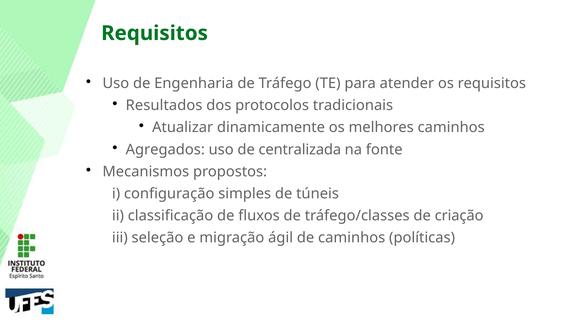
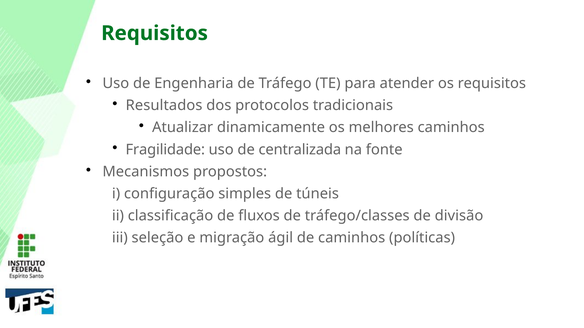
Agregados: Agregados -> Fragilidade
criação: criação -> divisão
